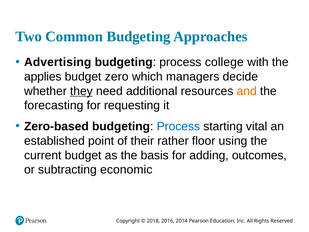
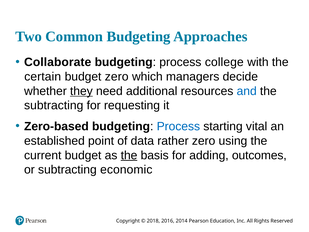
Advertising: Advertising -> Collaborate
applies: applies -> certain
and colour: orange -> blue
forecasting at (54, 105): forecasting -> subtracting
their: their -> data
rather floor: floor -> zero
the at (129, 155) underline: none -> present
